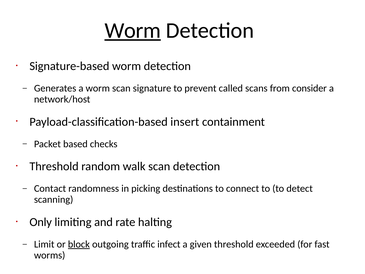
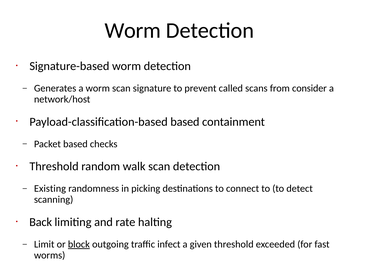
Worm at (133, 30) underline: present -> none
Payload-classification-based insert: insert -> based
Contact: Contact -> Existing
Only: Only -> Back
